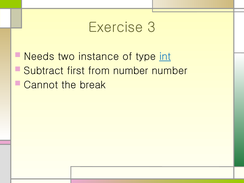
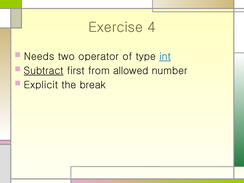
3: 3 -> 4
instance: instance -> operator
Subtract underline: none -> present
from number: number -> allowed
Cannot: Cannot -> Explicit
